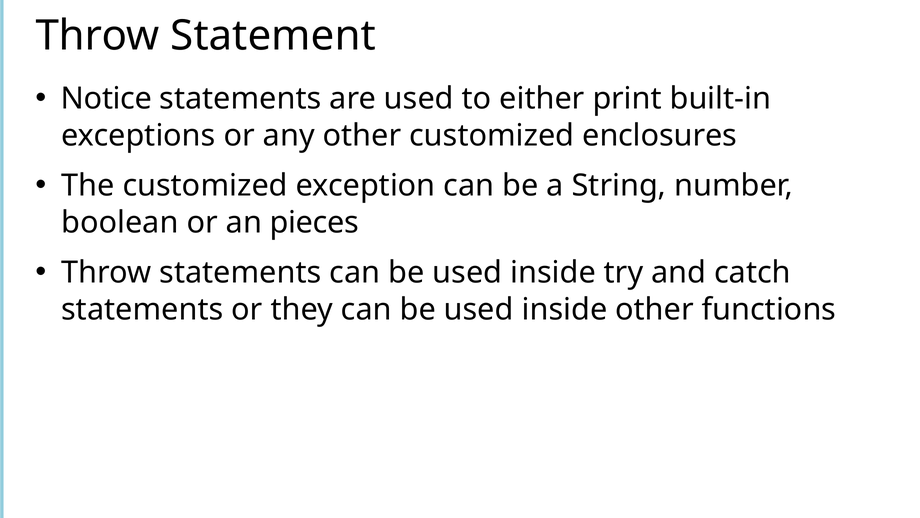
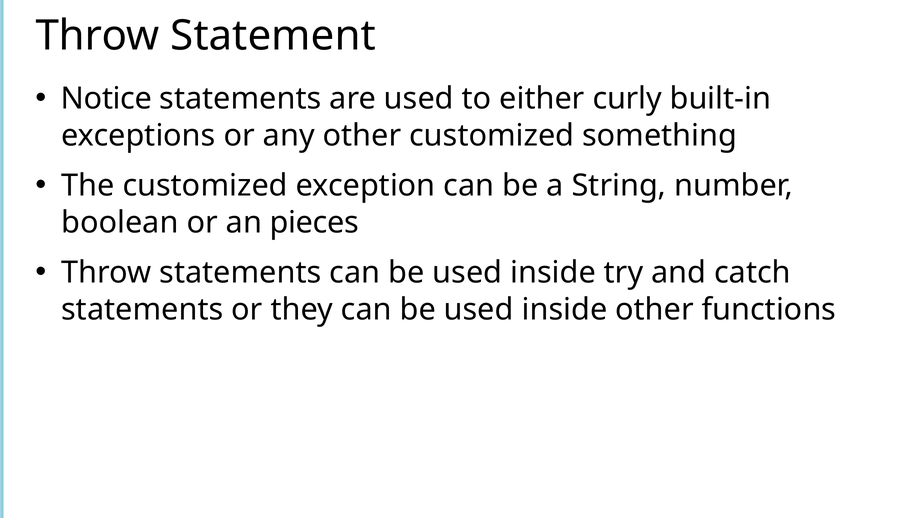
print: print -> curly
enclosures: enclosures -> something
